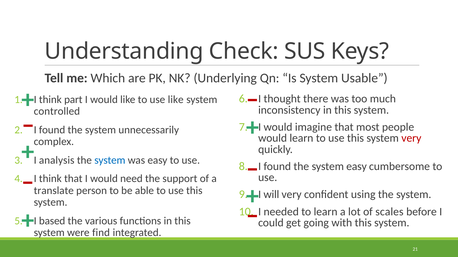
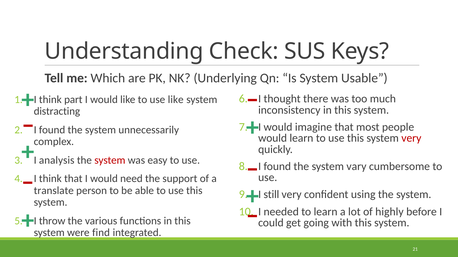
controlled: controlled -> distracting
system at (110, 161) colour: blue -> red
system easy: easy -> vary
will: will -> still
scales: scales -> highly
based: based -> throw
